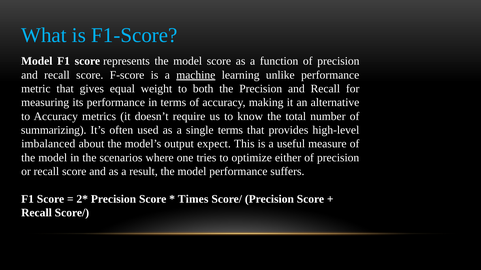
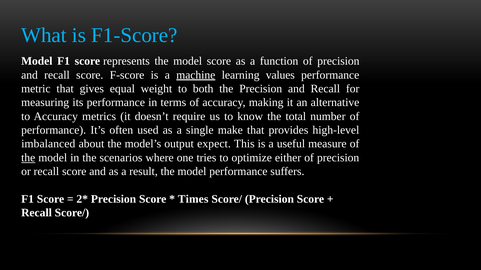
unlike: unlike -> values
summarizing at (54, 130): summarizing -> performance
single terms: terms -> make
the at (28, 158) underline: none -> present
